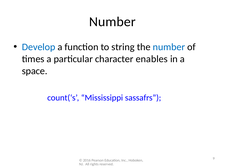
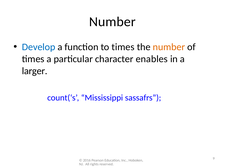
to string: string -> times
number at (169, 47) colour: blue -> orange
space: space -> larger
